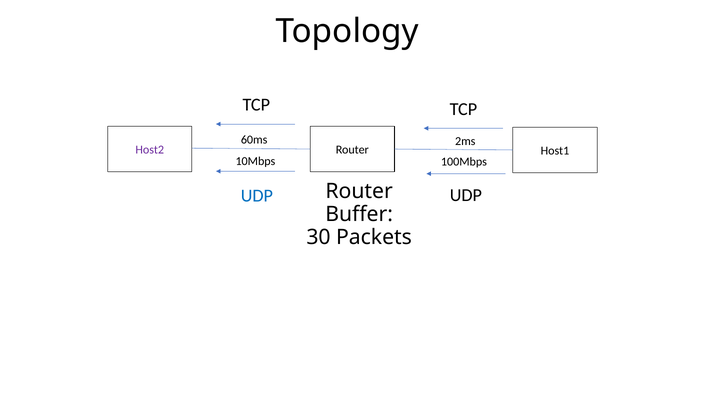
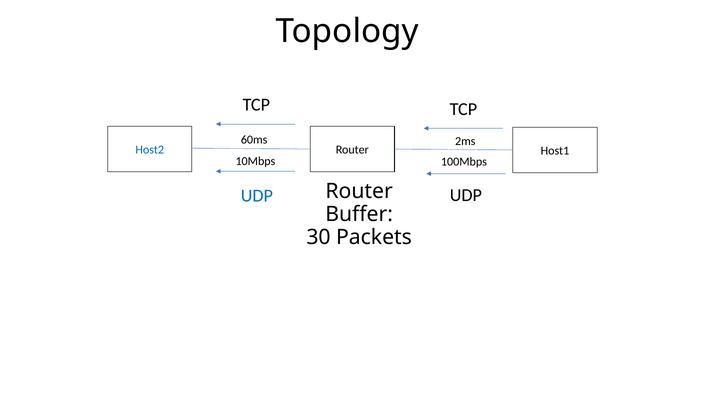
Host2 colour: purple -> blue
